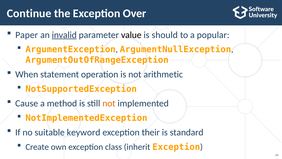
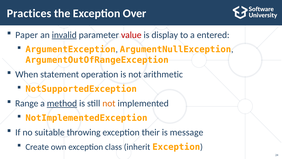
Continue: Continue -> Practices
value colour: black -> red
should: should -> display
popular: popular -> entered
Cause: Cause -> Range
method underline: none -> present
keyword: keyword -> throwing
standard: standard -> message
